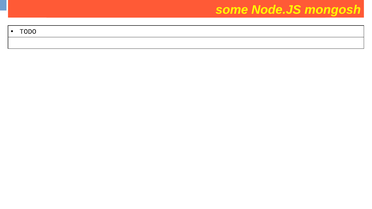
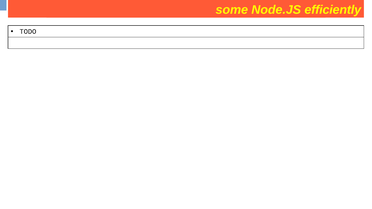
mongosh: mongosh -> efficiently
